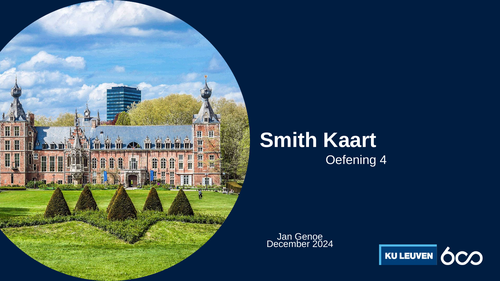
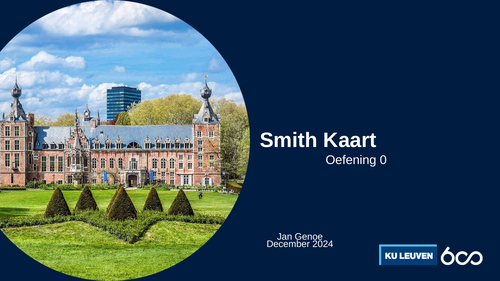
4: 4 -> 0
